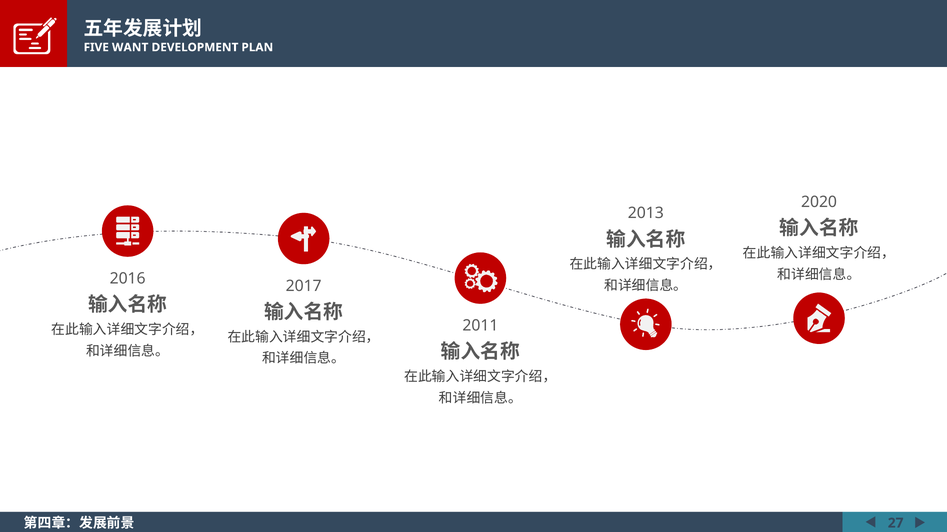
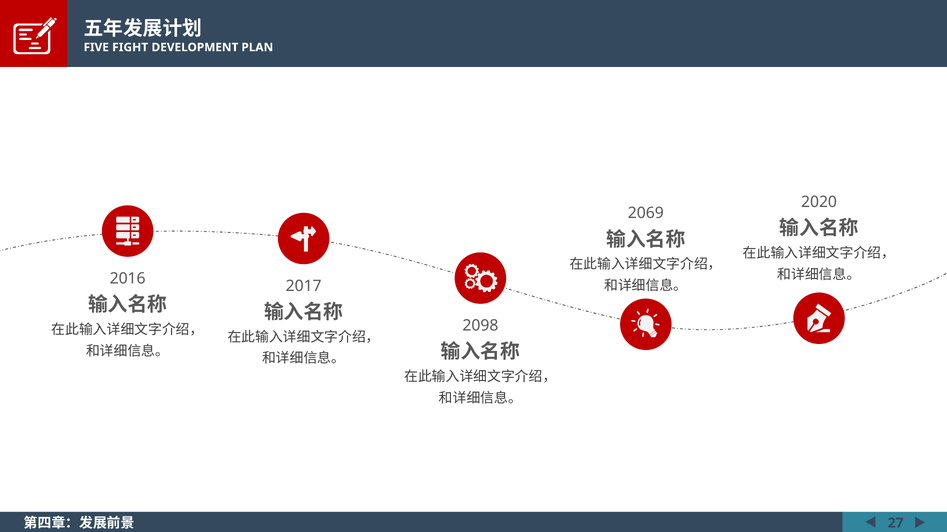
WANT: WANT -> FIGHT
2013: 2013 -> 2069
2011: 2011 -> 2098
